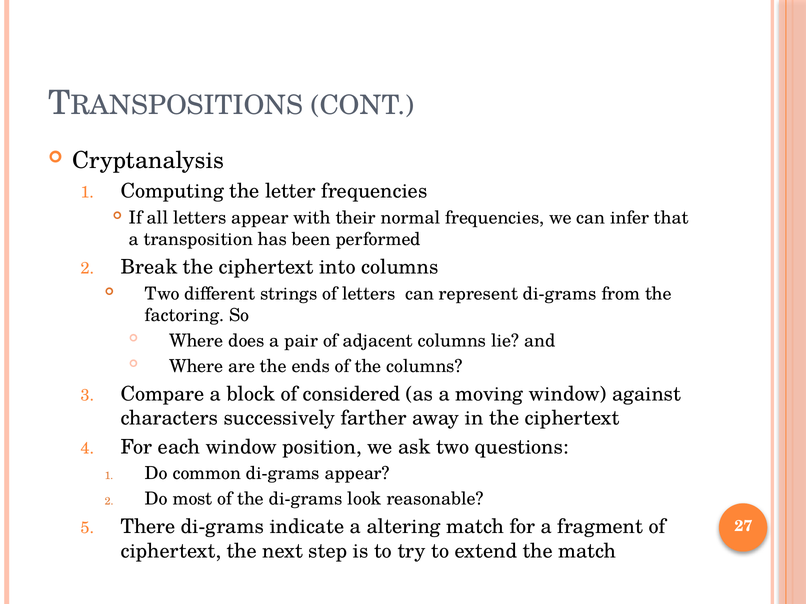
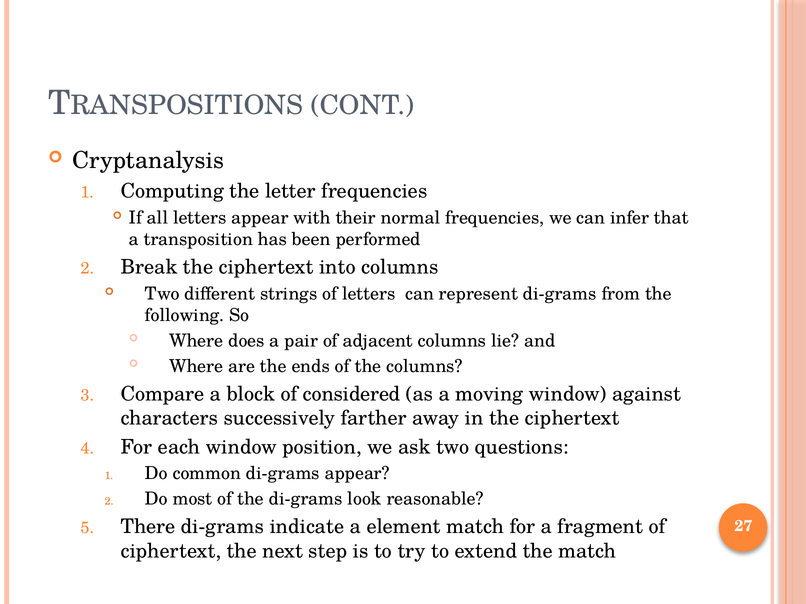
factoring: factoring -> following
altering: altering -> element
